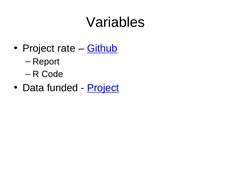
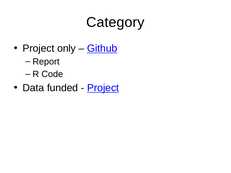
Variables: Variables -> Category
rate: rate -> only
